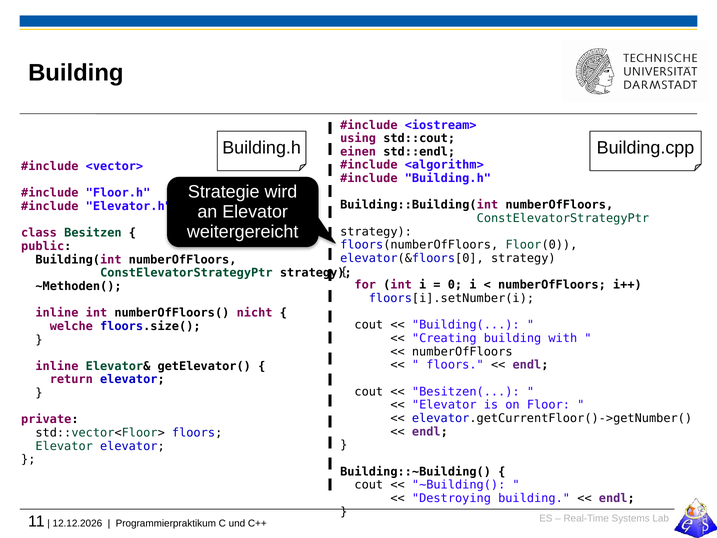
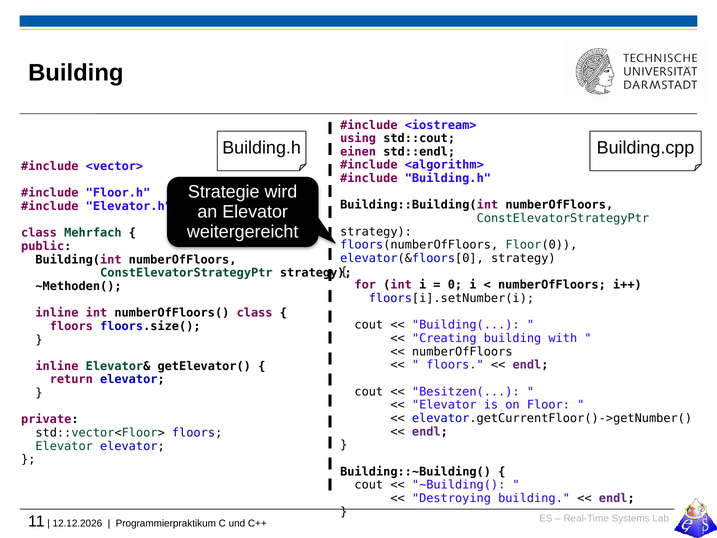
Besitzen: Besitzen -> Mehrfach
numberOfFloors( nicht: nicht -> class
welche at (71, 326): welche -> floors
